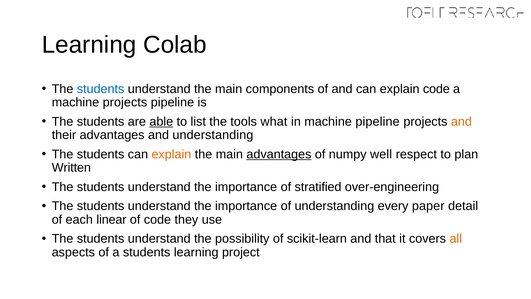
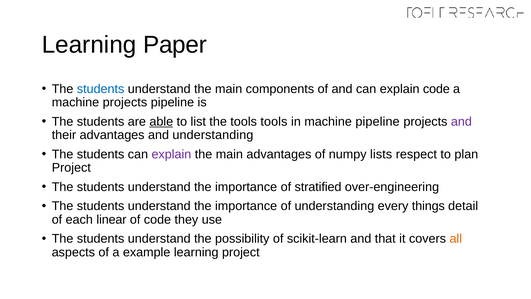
Colab: Colab -> Paper
tools what: what -> tools
and at (461, 121) colour: orange -> purple
explain at (171, 154) colour: orange -> purple
advantages at (279, 154) underline: present -> none
well: well -> lists
Written at (71, 168): Written -> Project
paper: paper -> things
a students: students -> example
